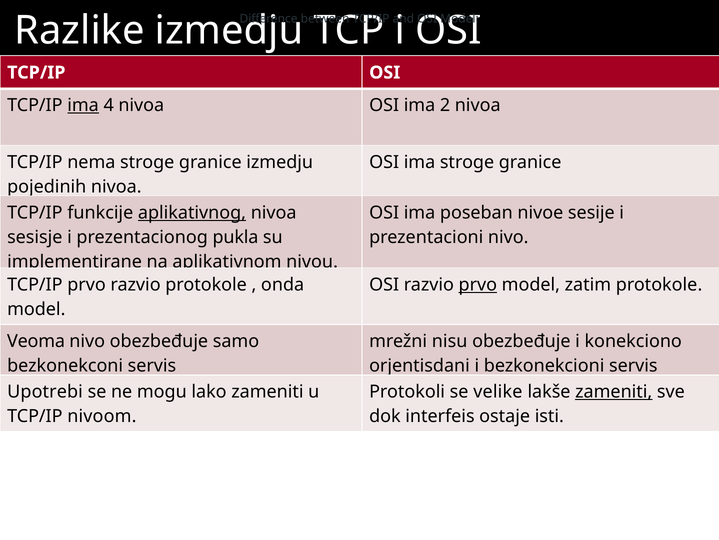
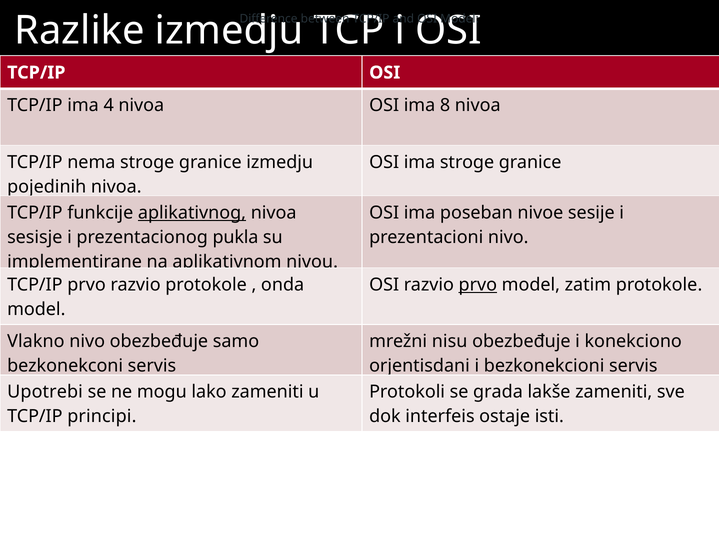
ima at (83, 105) underline: present -> none
2: 2 -> 8
Veoma: Veoma -> Vlakno
velike: velike -> grada
zameniti at (614, 391) underline: present -> none
nivoom: nivoom -> principi
